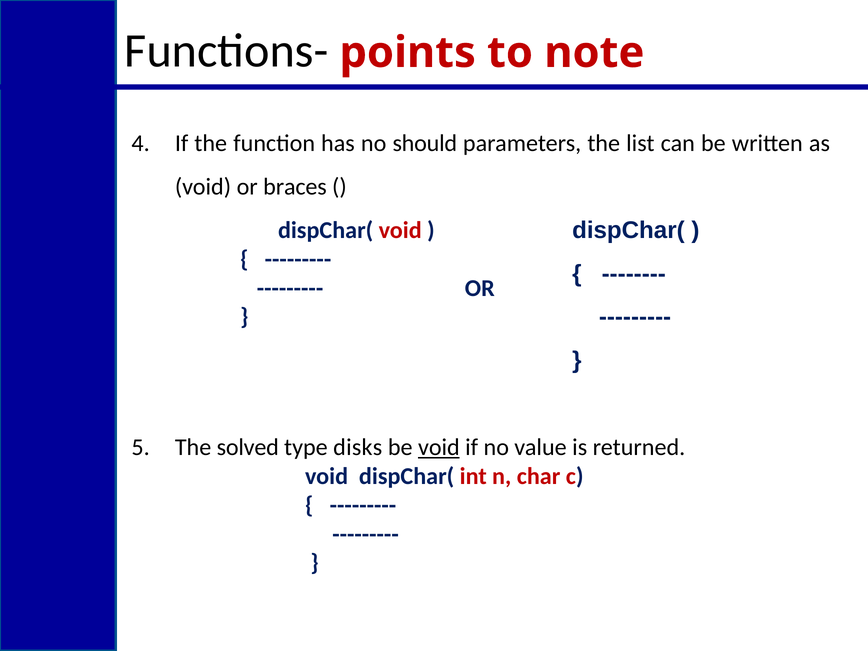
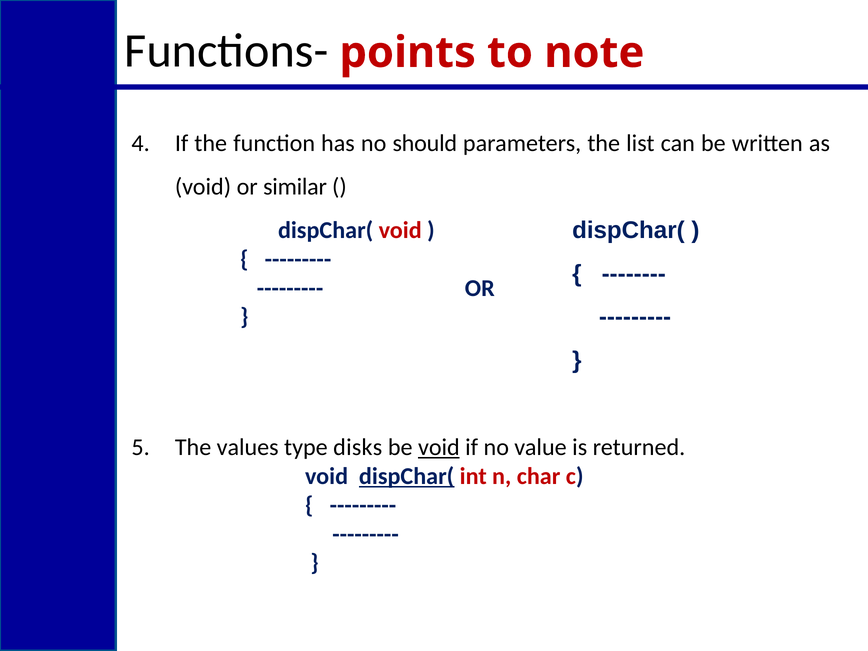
braces: braces -> similar
solved: solved -> values
dispChar( at (407, 476) underline: none -> present
